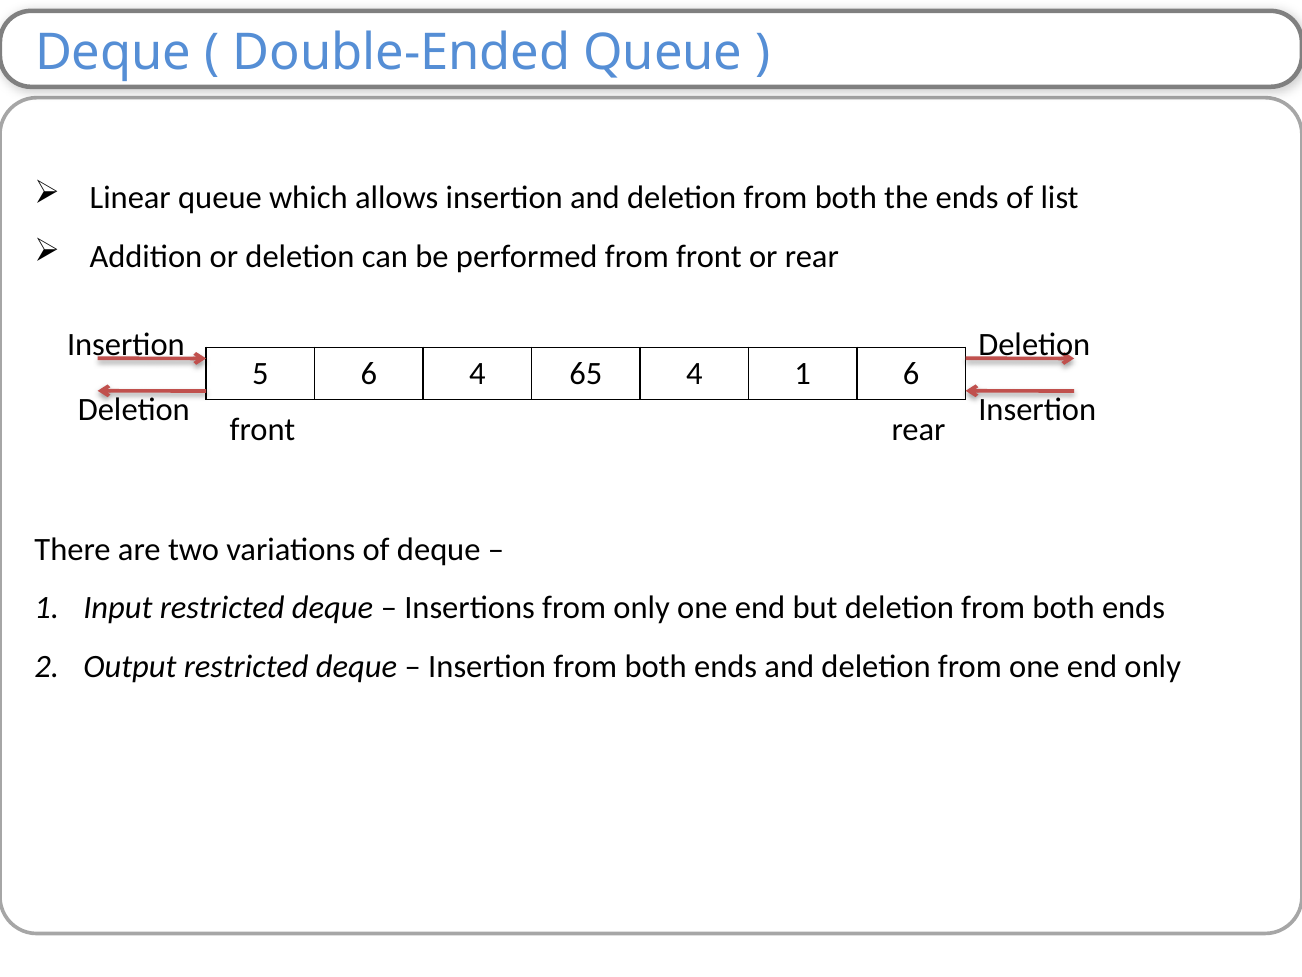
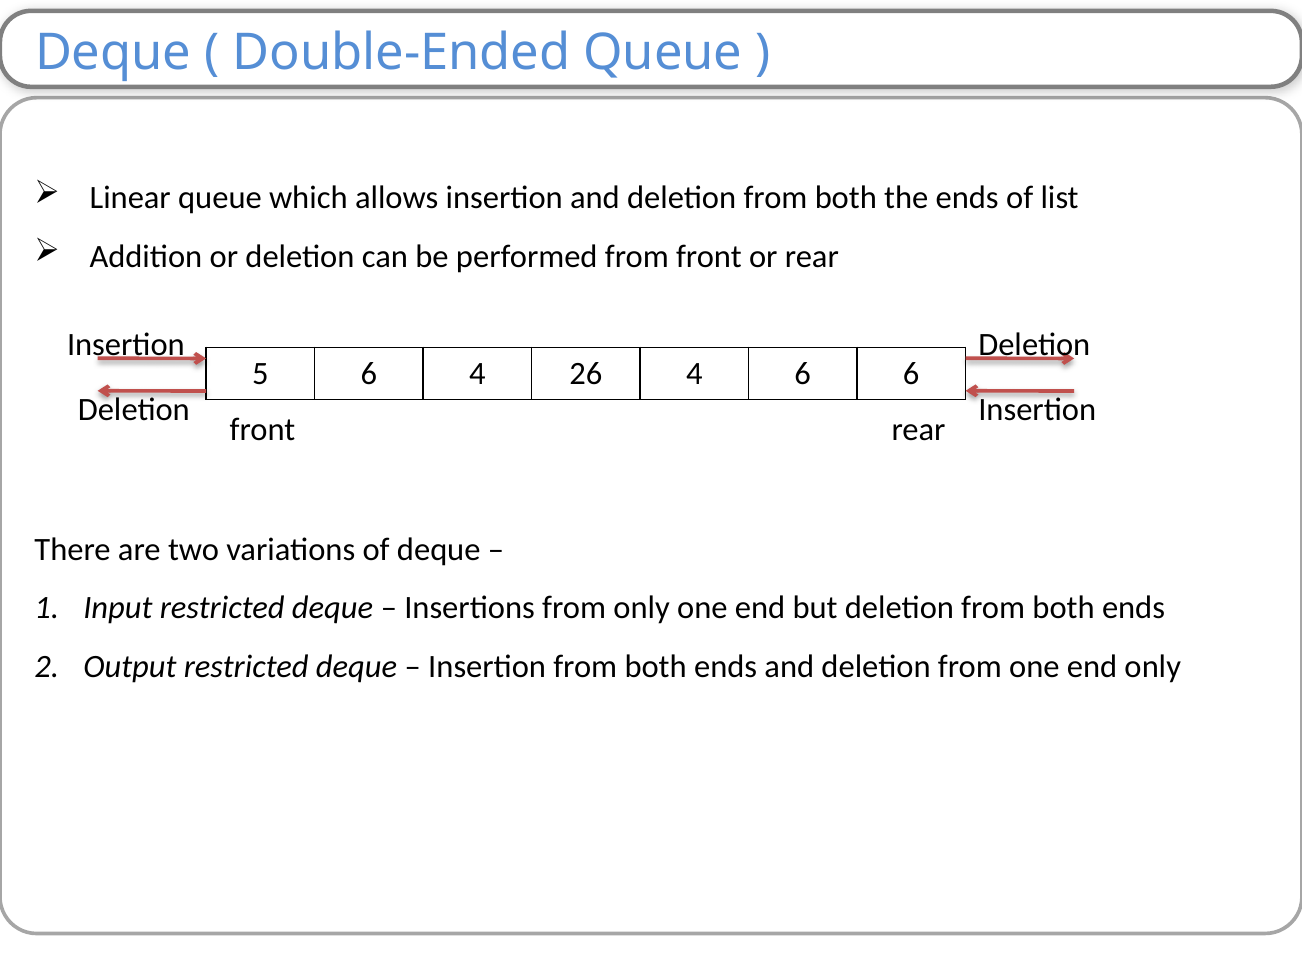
65: 65 -> 26
4 1: 1 -> 6
